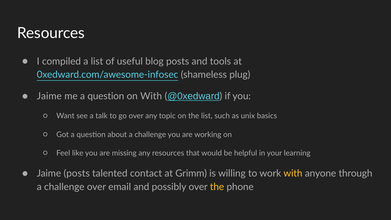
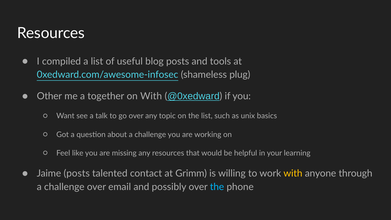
Jaime at (49, 96): Jaime -> Other
me a question: question -> together
the at (217, 187) colour: yellow -> light blue
